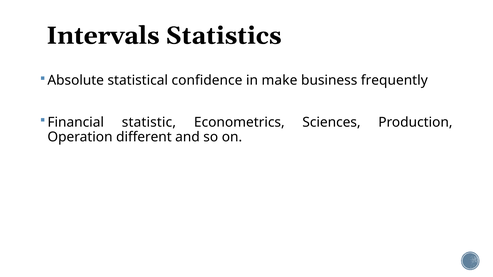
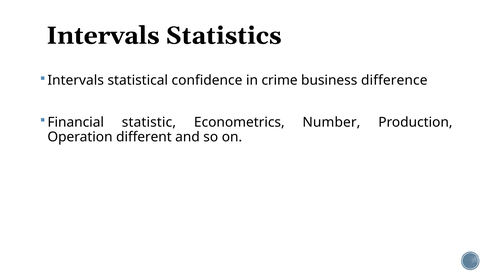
Absolute at (76, 80): Absolute -> Intervals
make: make -> crime
frequently: frequently -> difference
Sciences: Sciences -> Number
